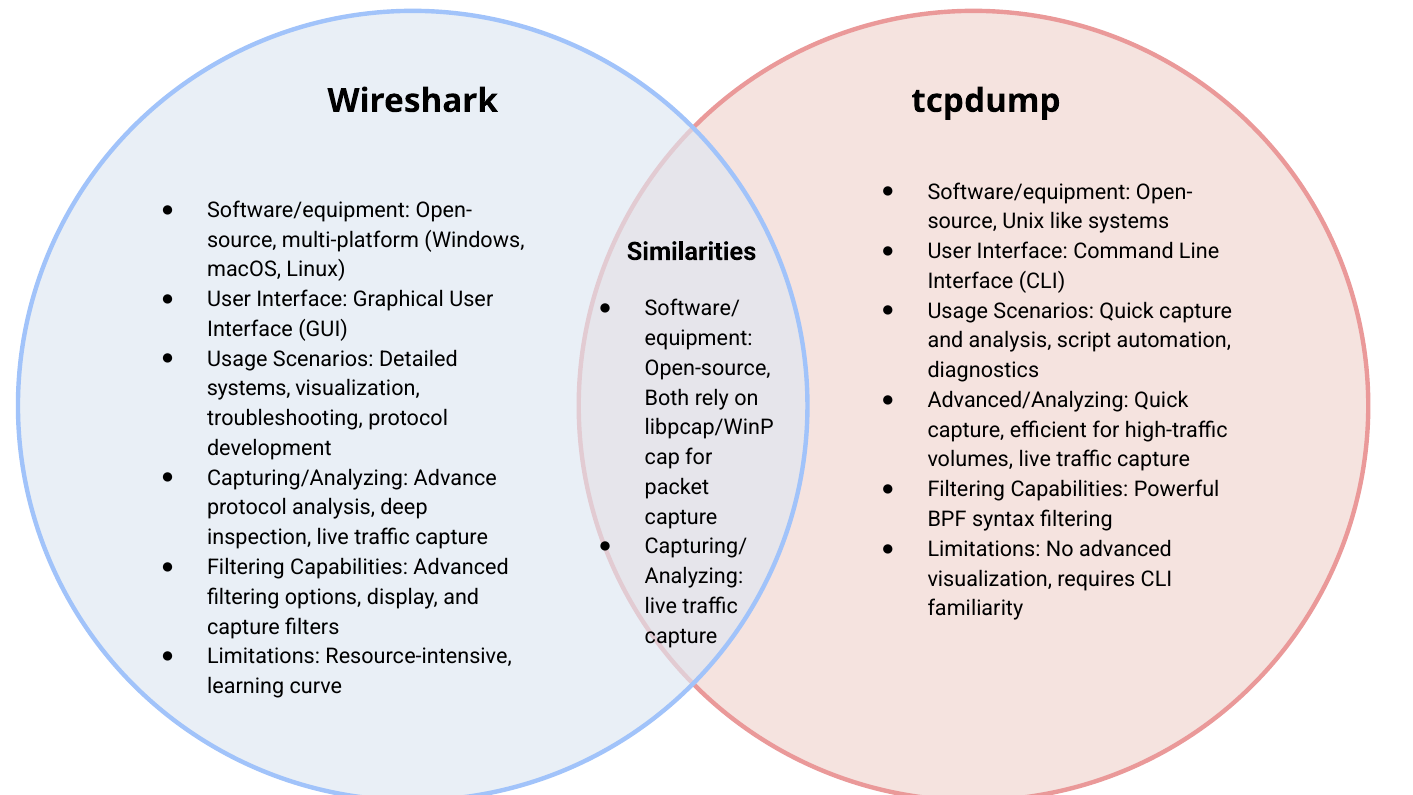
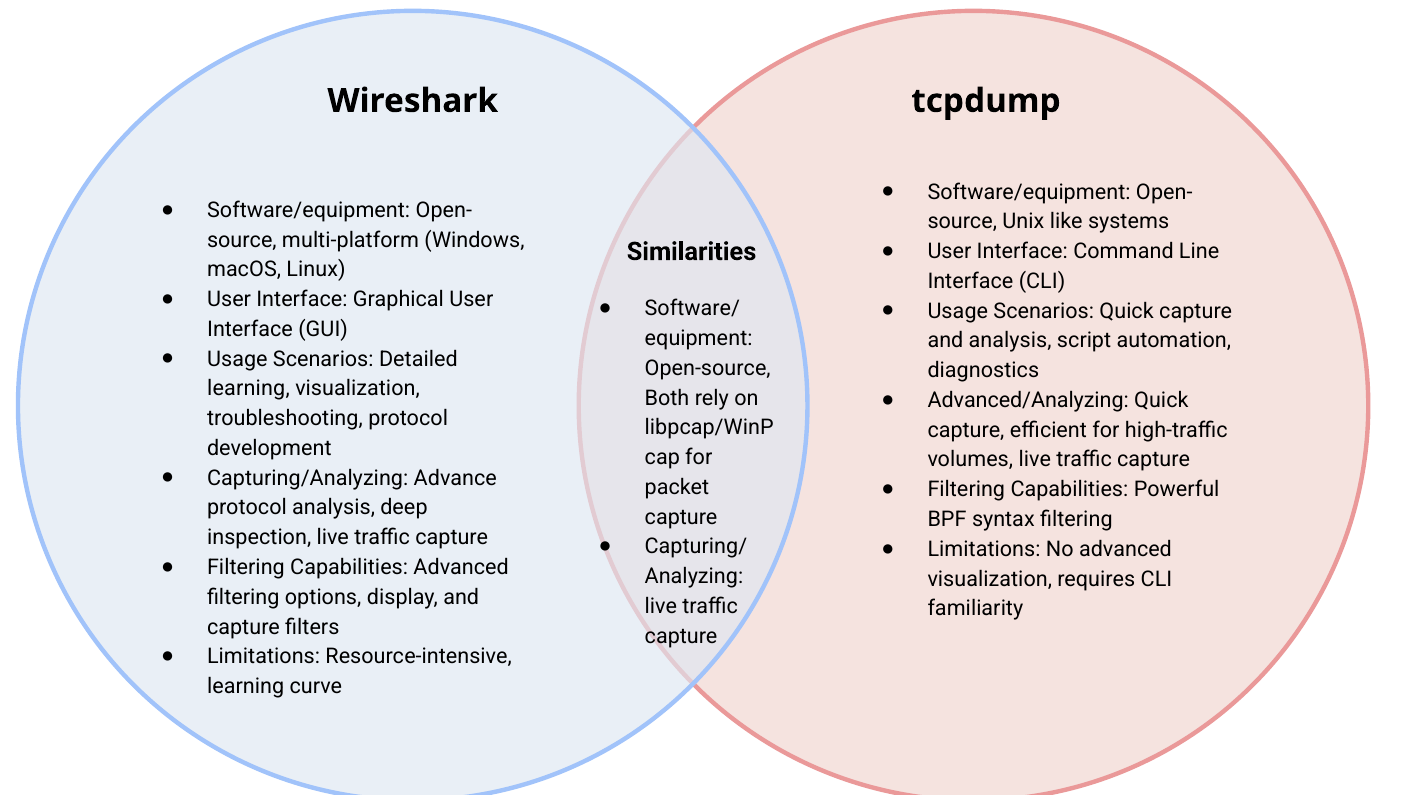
systems at (249, 389): systems -> learning
